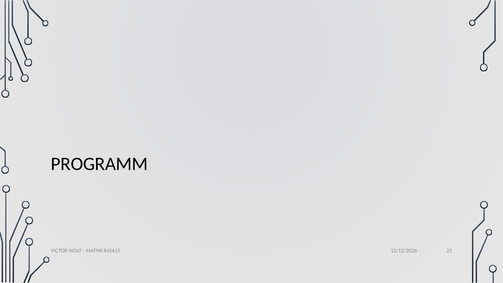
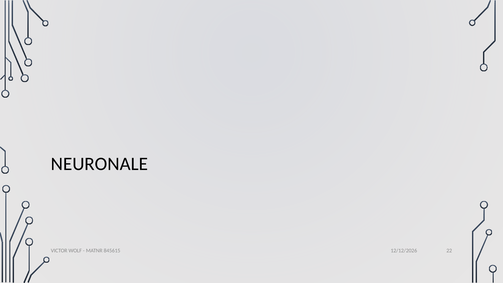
PROGRAMM: PROGRAMM -> NEURONALE
